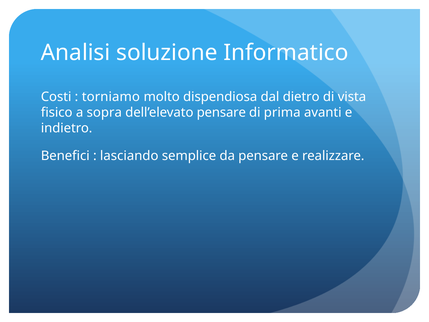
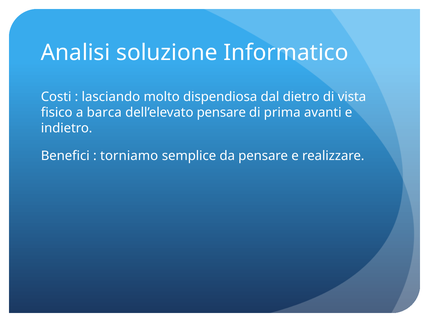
torniamo: torniamo -> lasciando
sopra: sopra -> barca
lasciando: lasciando -> torniamo
